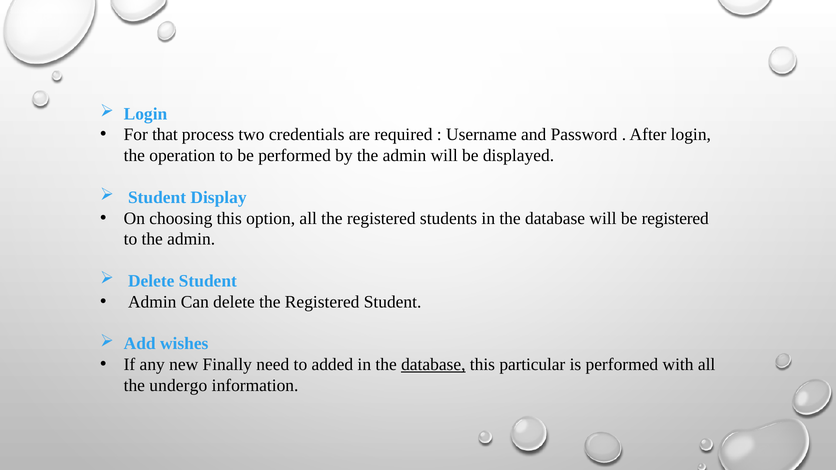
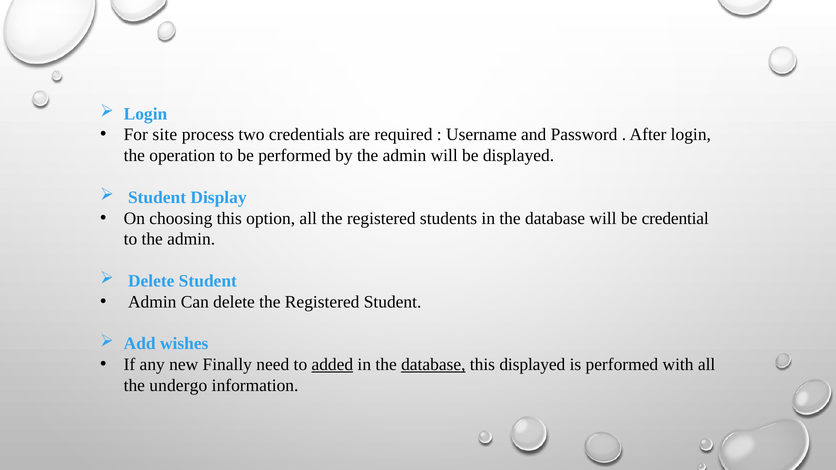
that: that -> site
be registered: registered -> credential
added underline: none -> present
this particular: particular -> displayed
